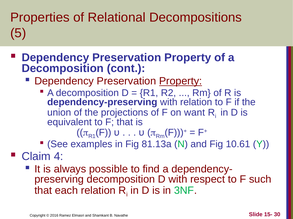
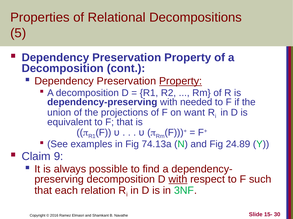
with relation: relation -> needed
81.13a: 81.13a -> 74.13a
10.61: 10.61 -> 24.89
4: 4 -> 9
with at (178, 180) underline: none -> present
